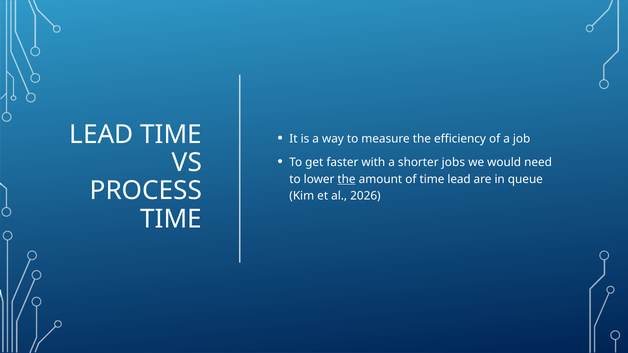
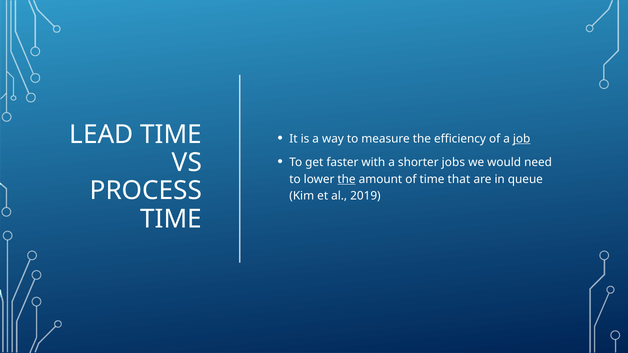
job underline: none -> present
time lead: lead -> that
2026: 2026 -> 2019
